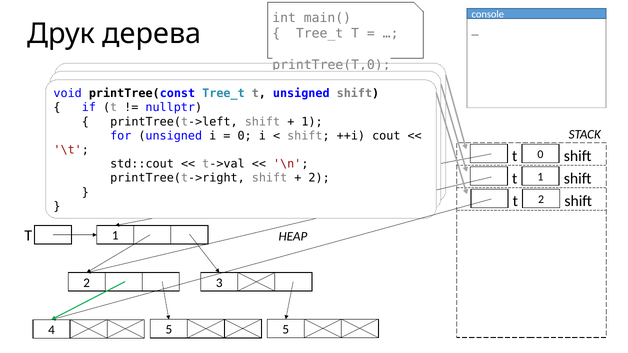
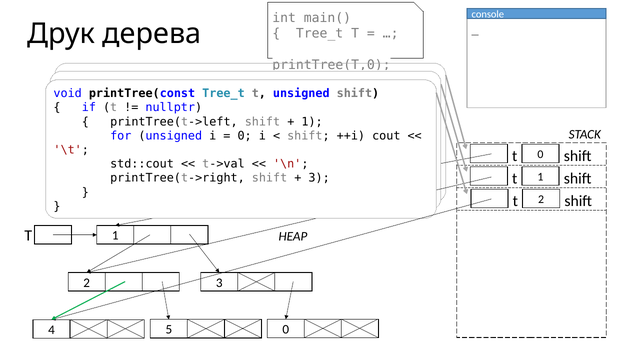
2 at (319, 178): 2 -> 3
5 5: 5 -> 0
